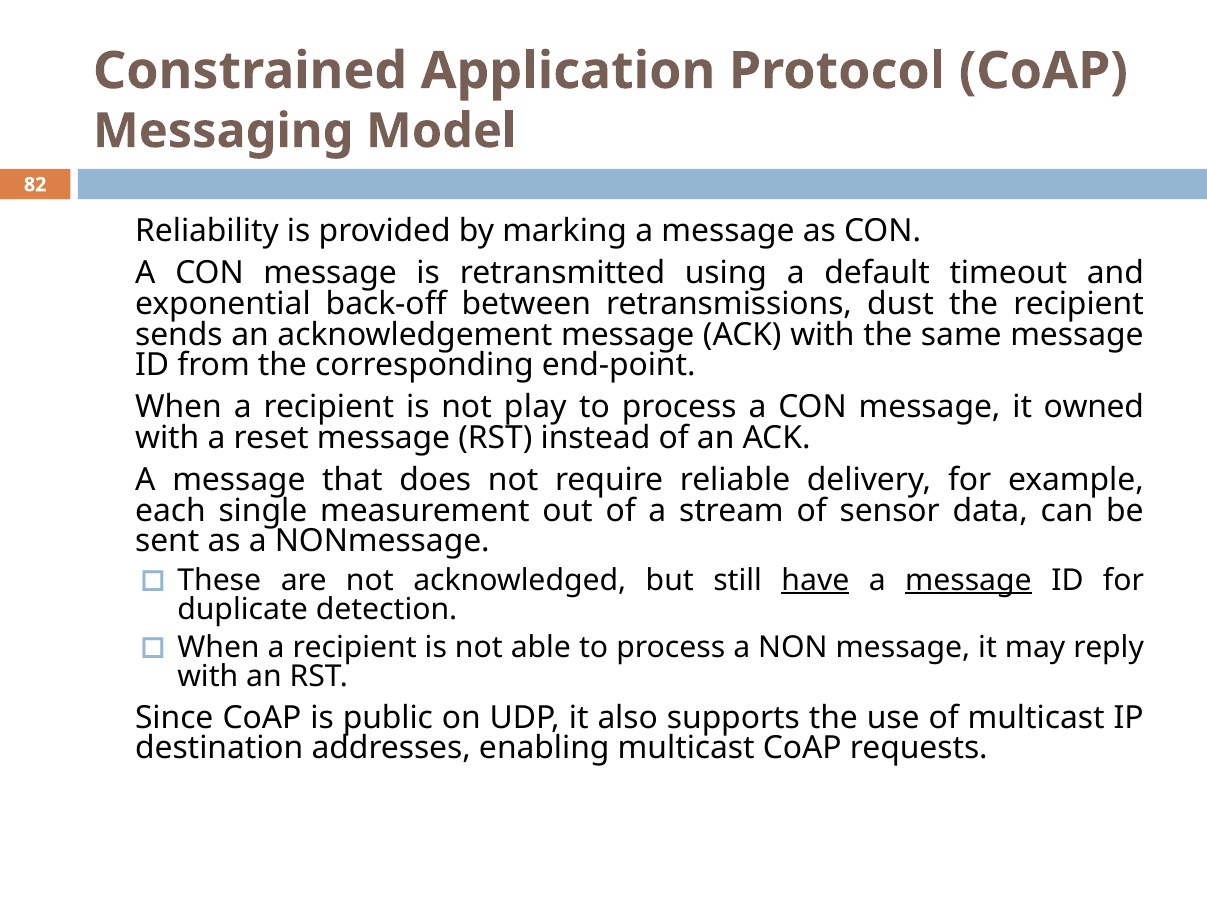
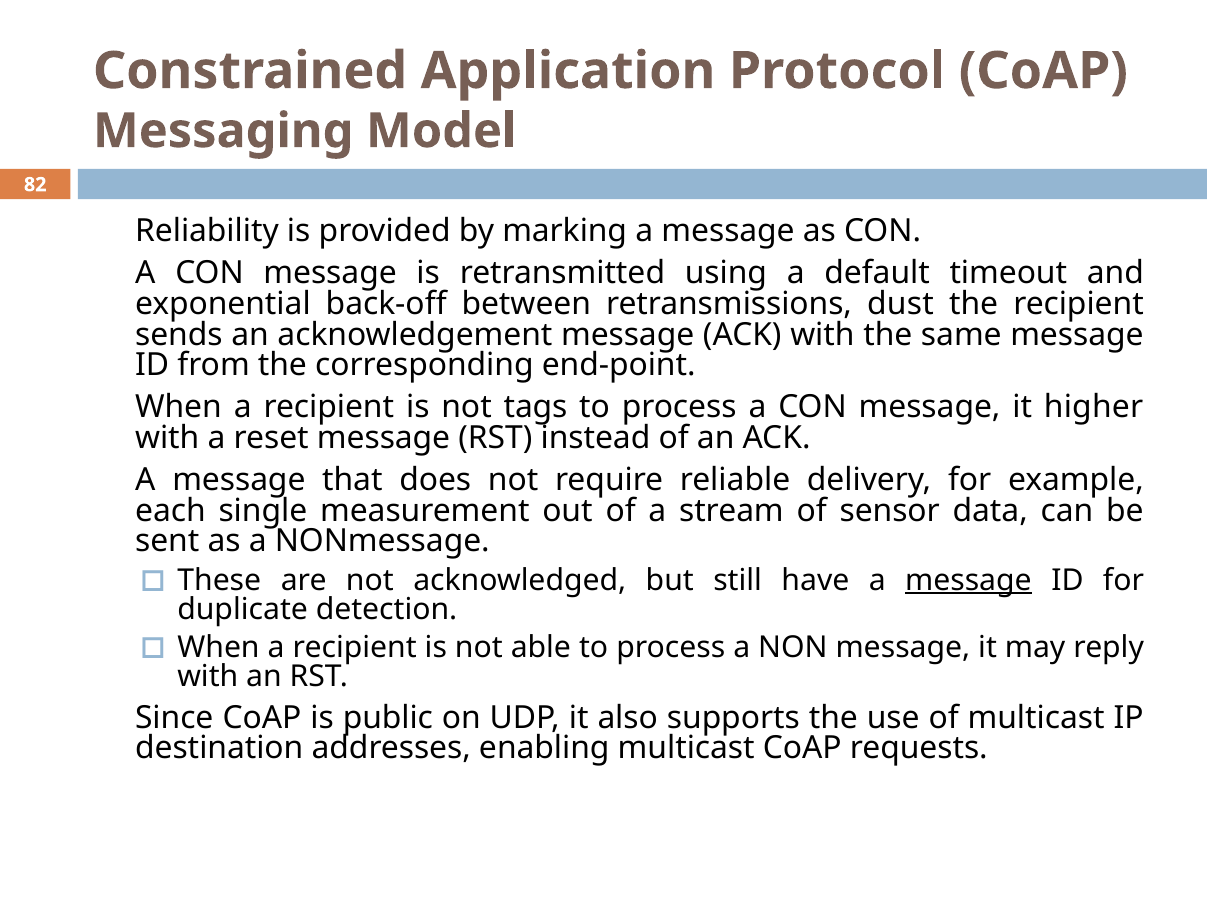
play: play -> tags
owned: owned -> higher
have underline: present -> none
